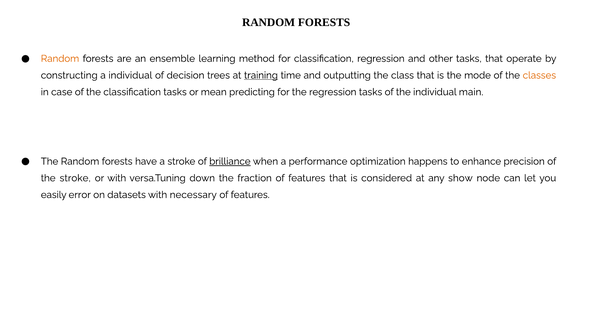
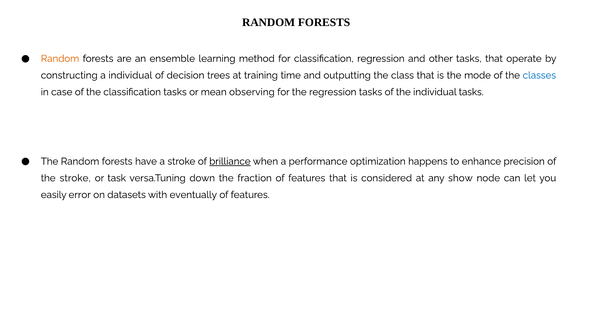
training underline: present -> none
classes colour: orange -> blue
predicting: predicting -> observing
individual main: main -> tasks
or with: with -> task
necessary: necessary -> eventually
